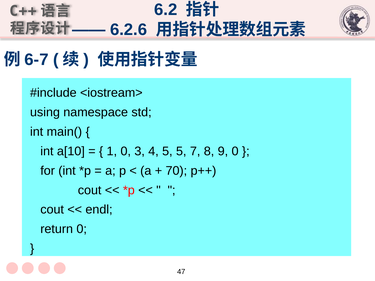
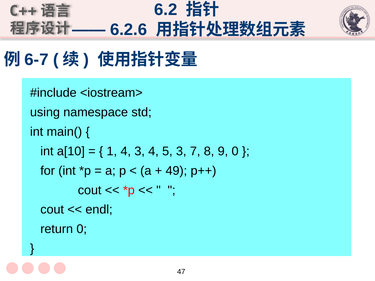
1 0: 0 -> 4
5 5: 5 -> 3
70: 70 -> 49
